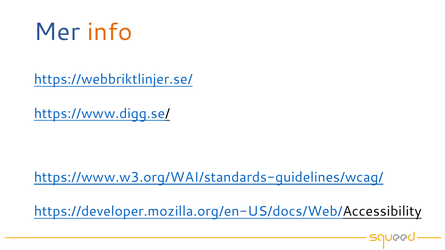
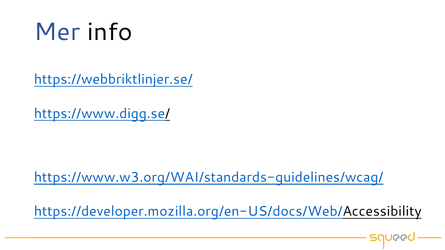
info colour: orange -> black
